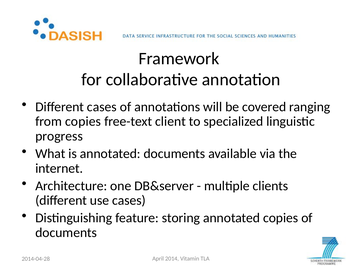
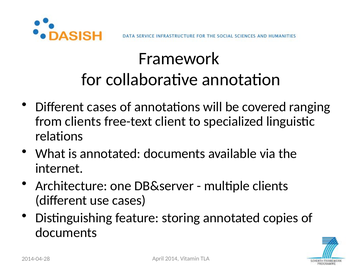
from copies: copies -> clients
progress: progress -> relations
